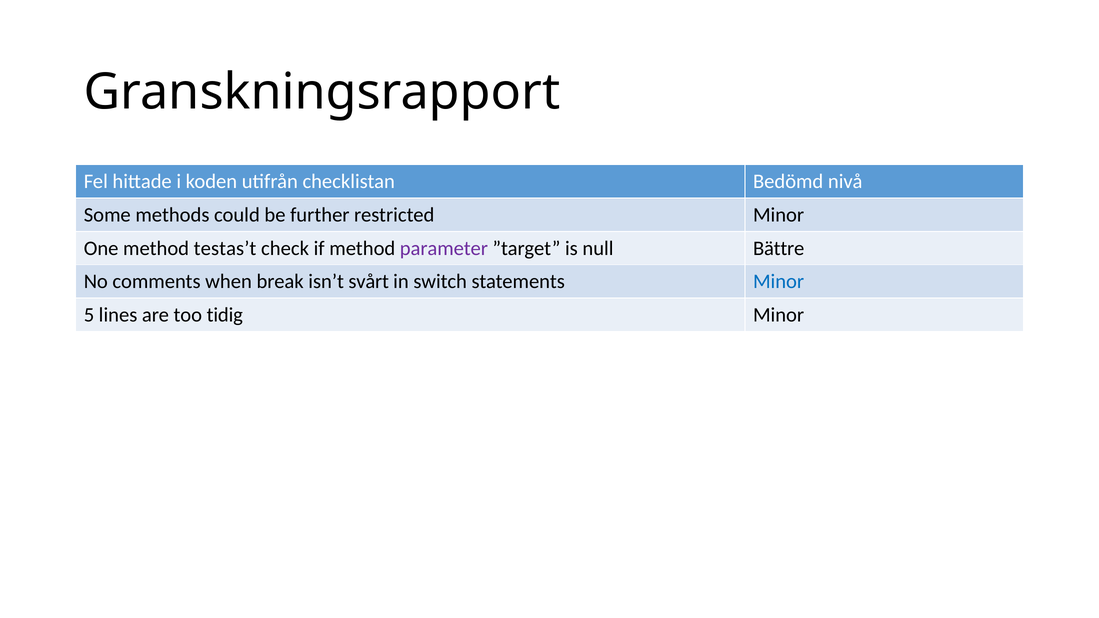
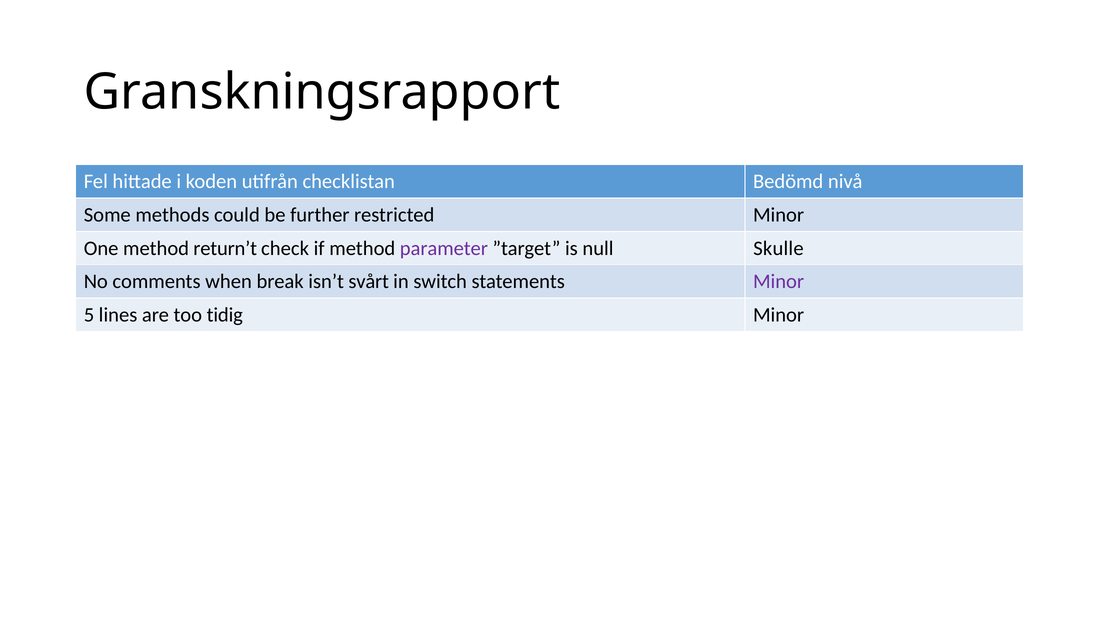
testas’t: testas’t -> return’t
Bättre: Bättre -> Skulle
Minor at (779, 282) colour: blue -> purple
